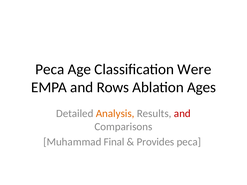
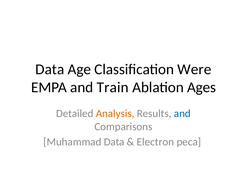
Peca at (50, 69): Peca -> Data
Rows: Rows -> Train
and at (182, 114) colour: red -> blue
Muhammad Final: Final -> Data
Provides: Provides -> Electron
